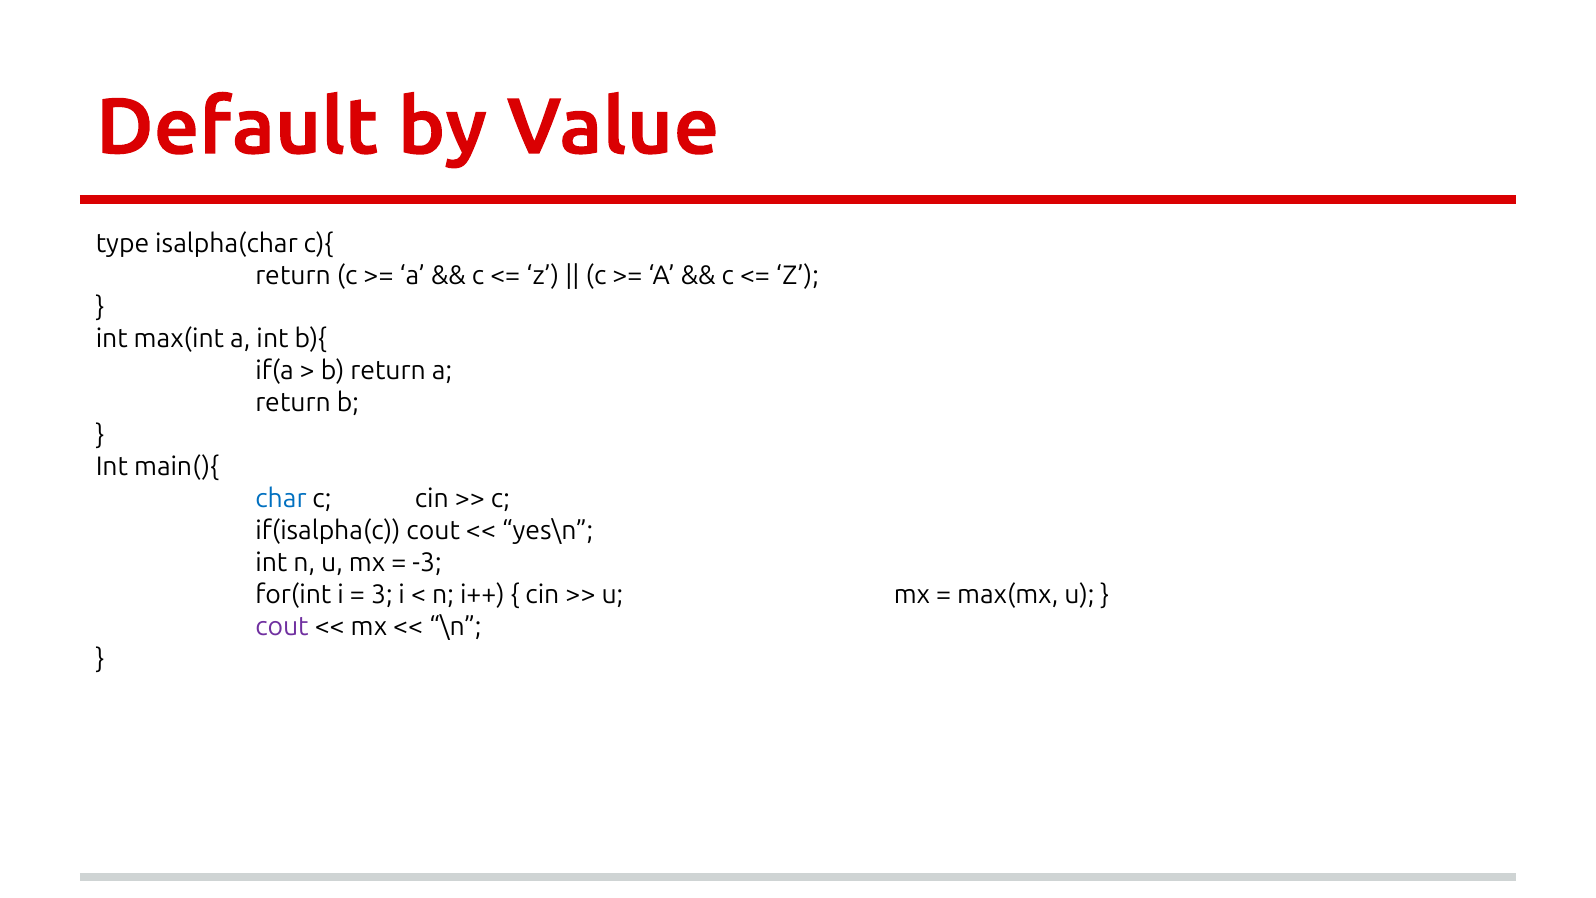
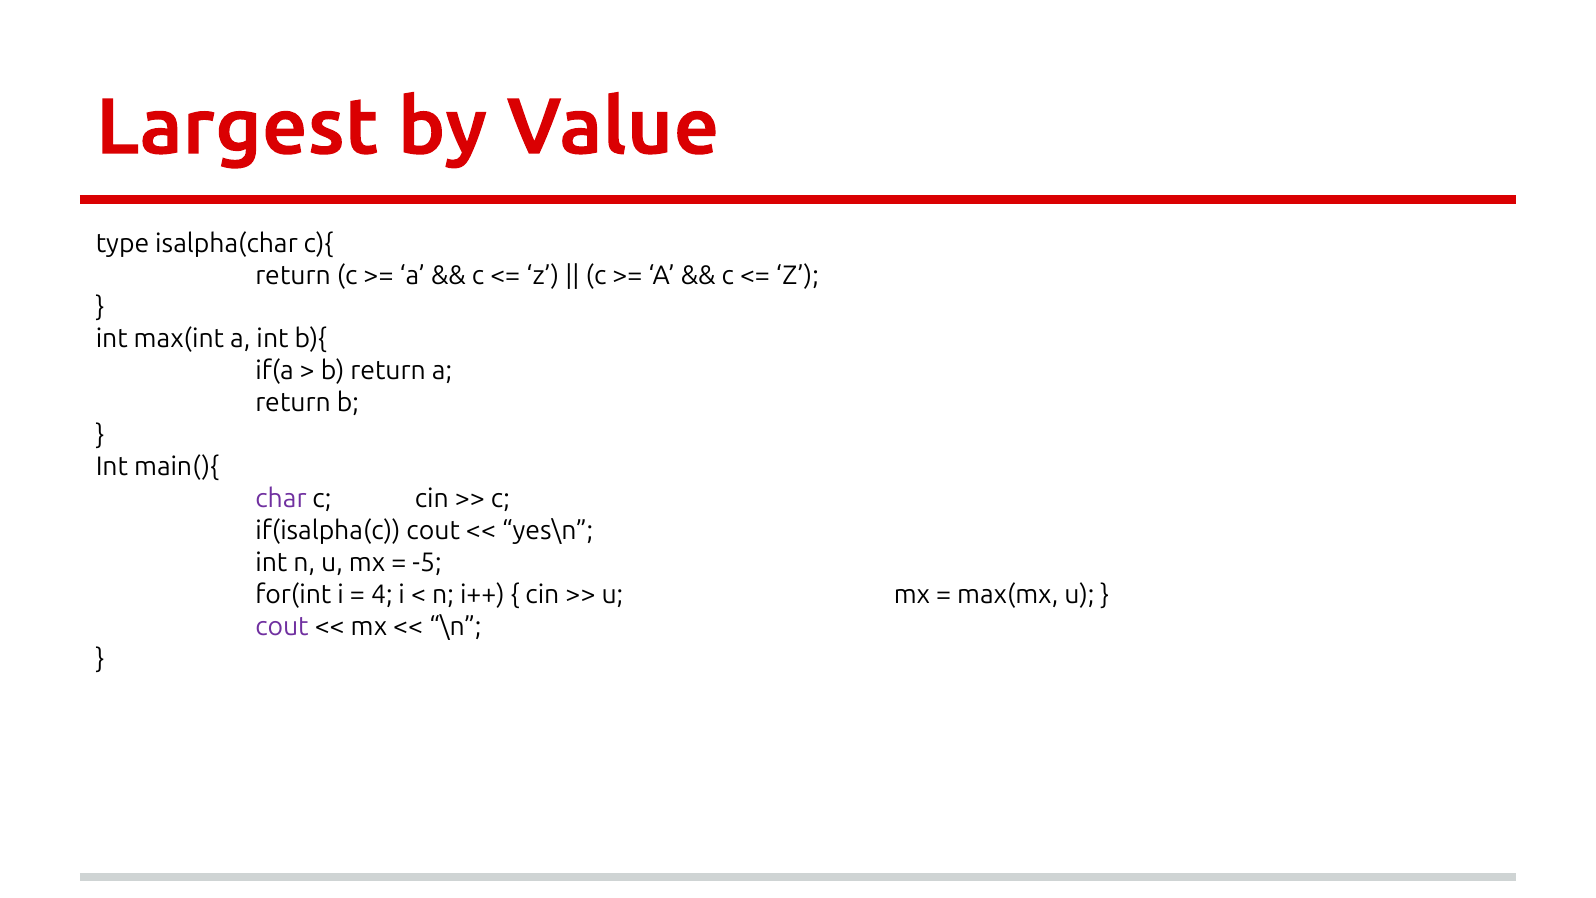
Default: Default -> Largest
char colour: blue -> purple
-3: -3 -> -5
3: 3 -> 4
